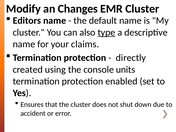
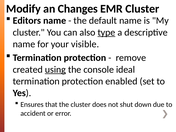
claims: claims -> visible
directly: directly -> remove
using underline: none -> present
units: units -> ideal
